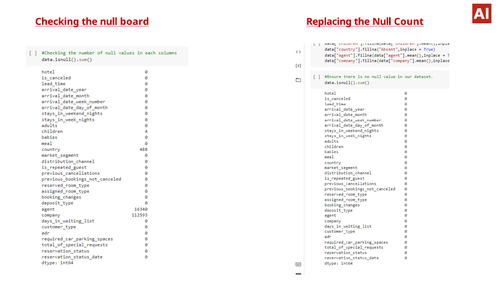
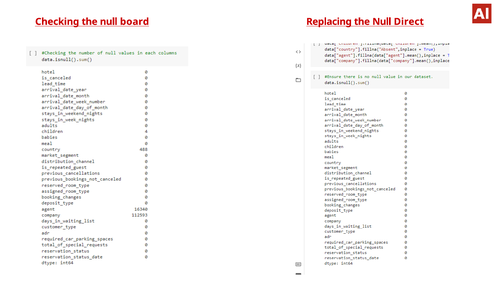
Count: Count -> Direct
